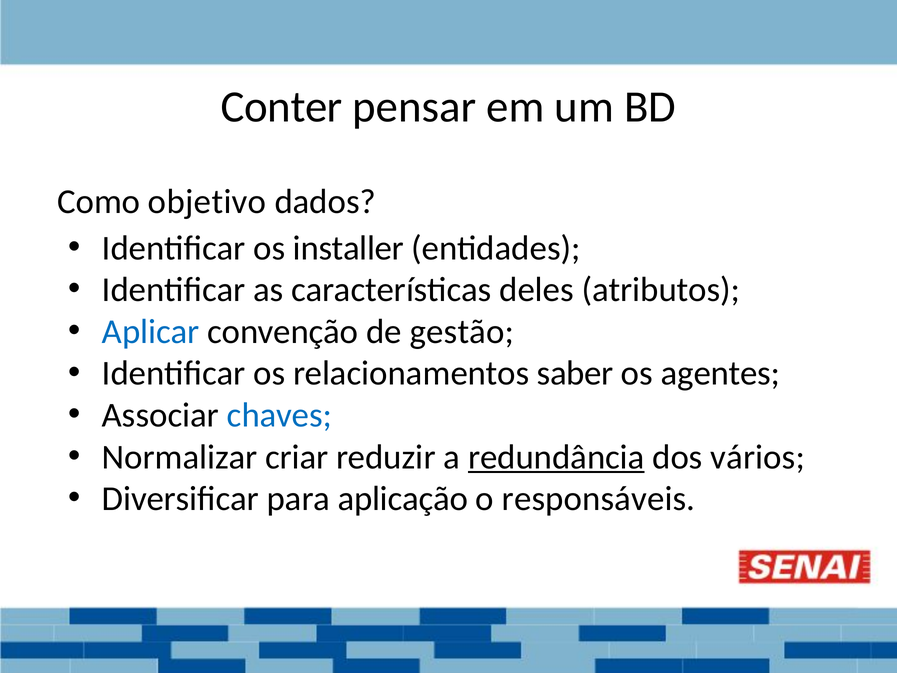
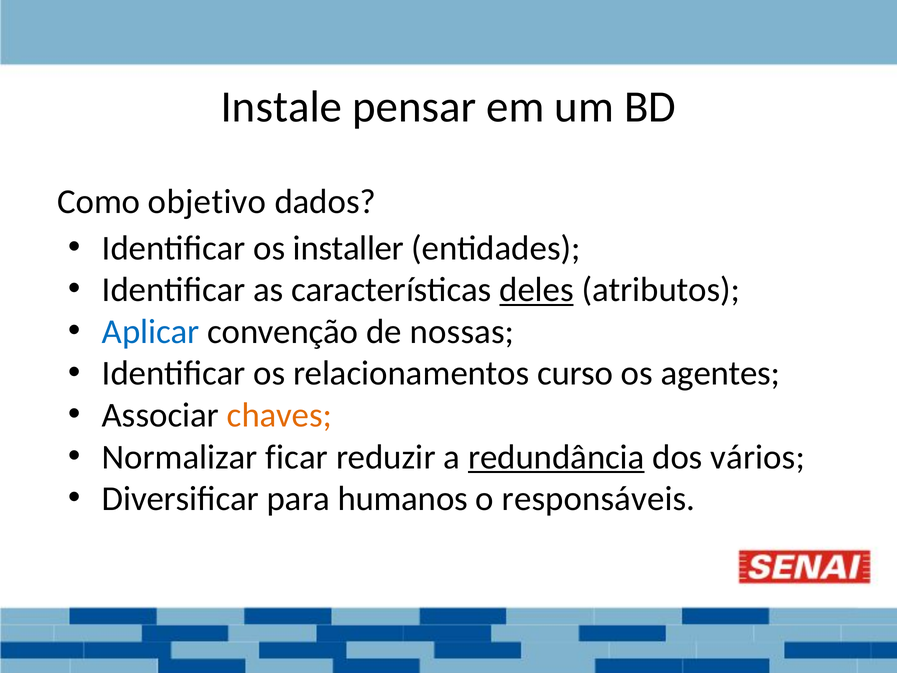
Conter: Conter -> Instale
deles underline: none -> present
gestão: gestão -> nossas
saber: saber -> curso
chaves colour: blue -> orange
criar: criar -> ficar
aplicação: aplicação -> humanos
